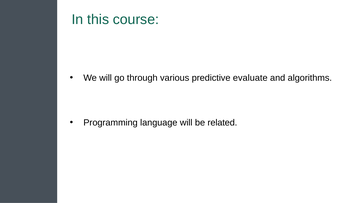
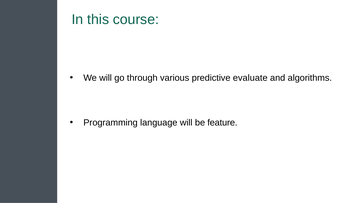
related: related -> feature
